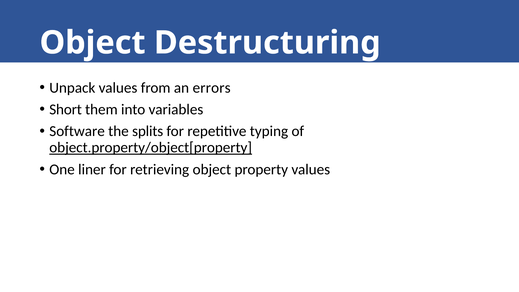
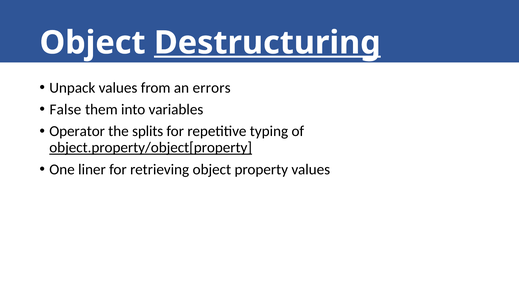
Destructuring underline: none -> present
Short: Short -> False
Software: Software -> Operator
